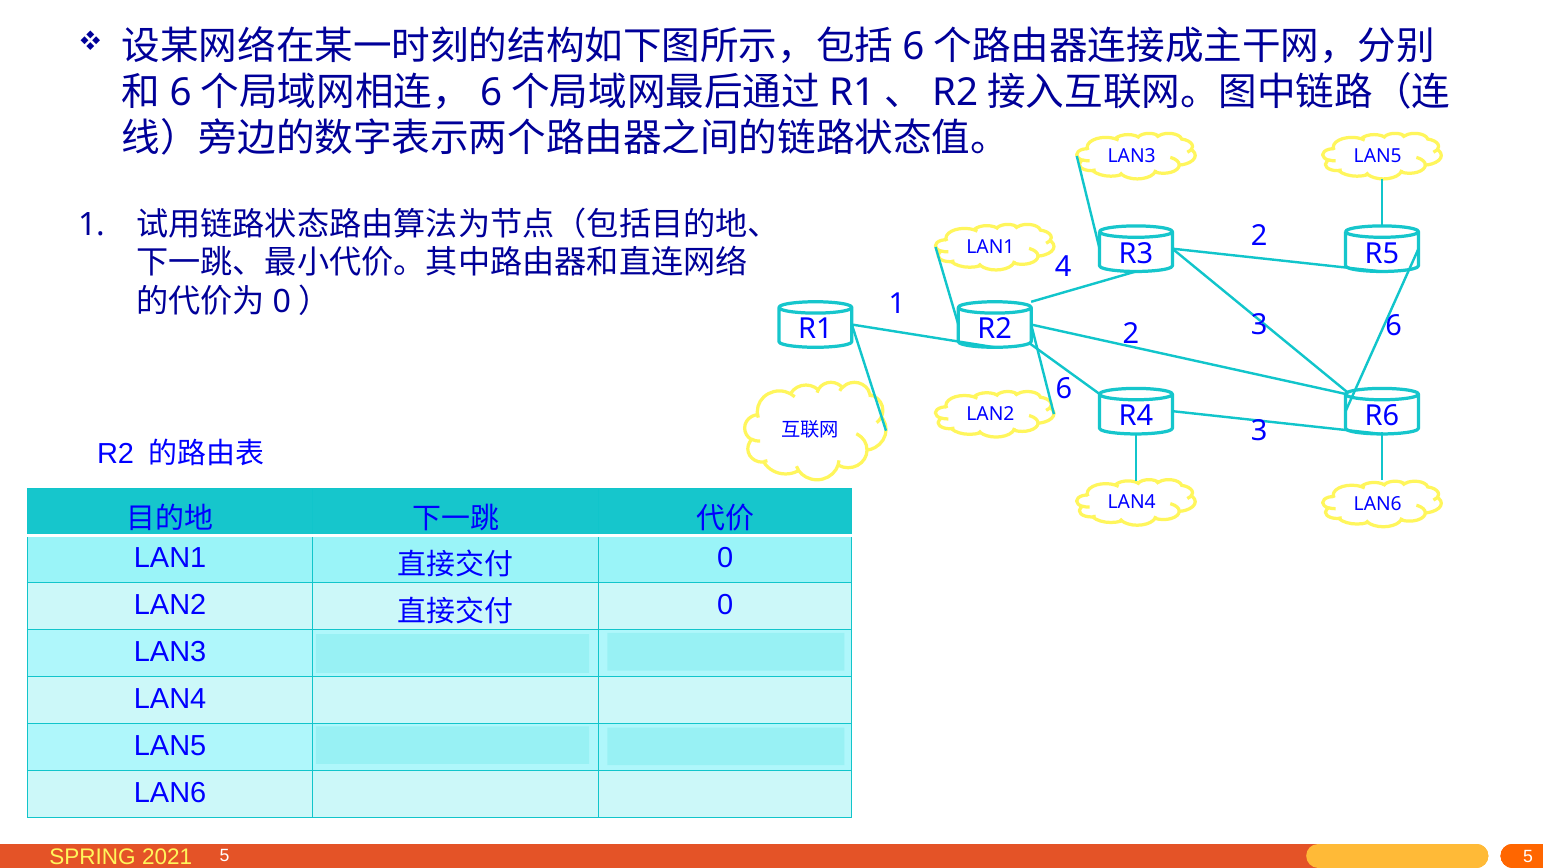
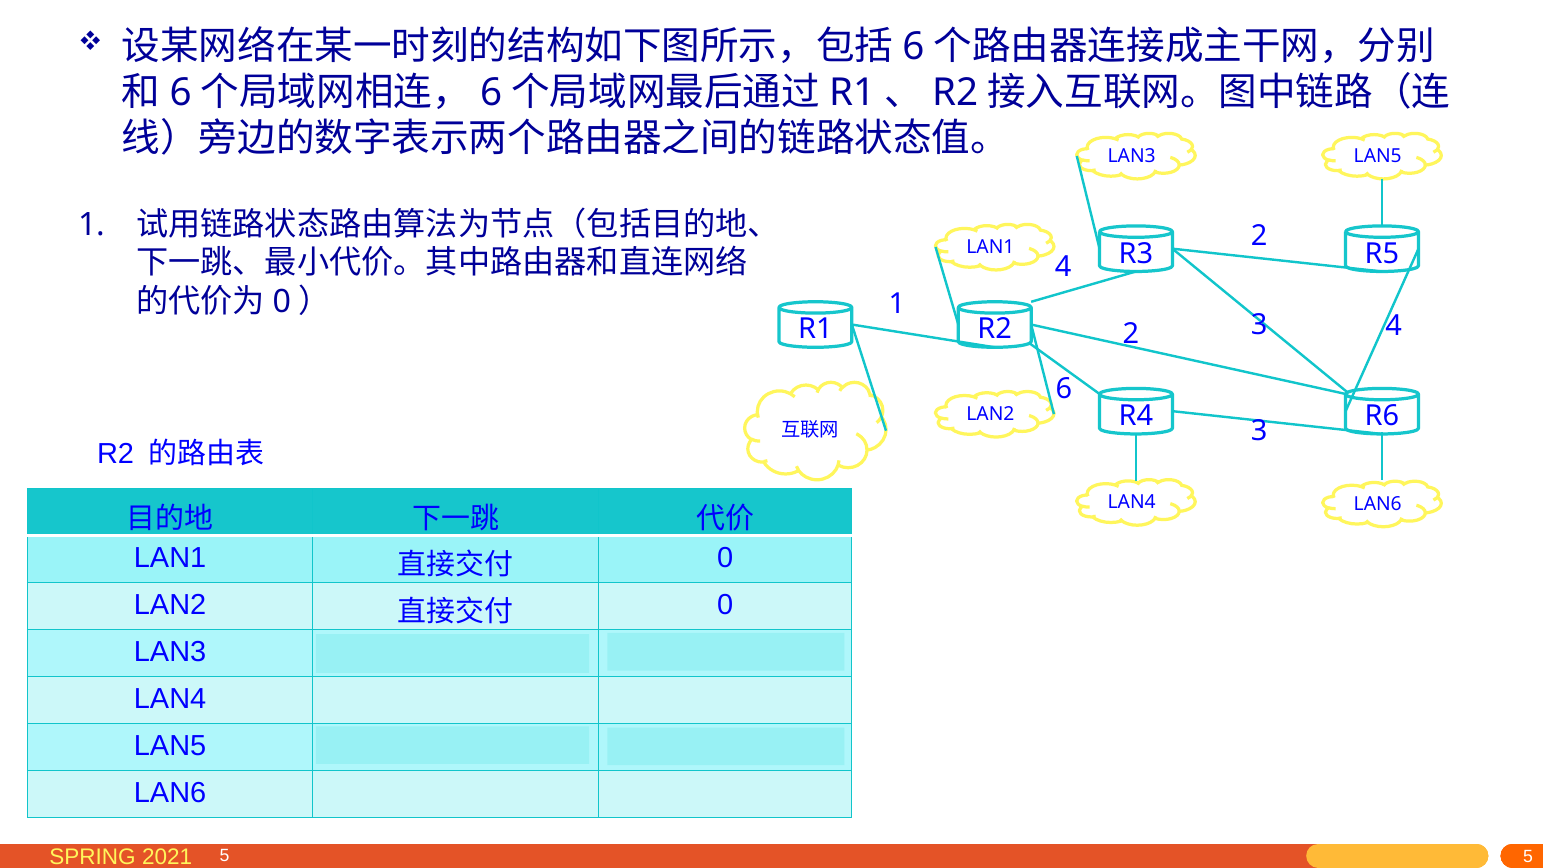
2 6: 6 -> 4
